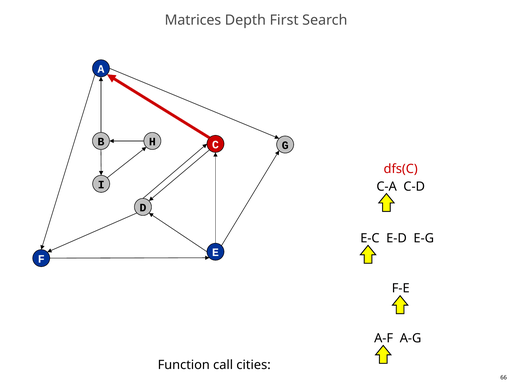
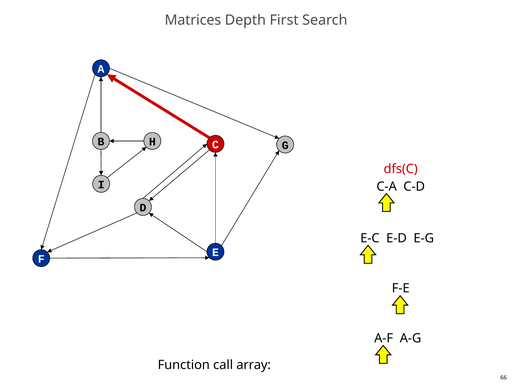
cities: cities -> array
